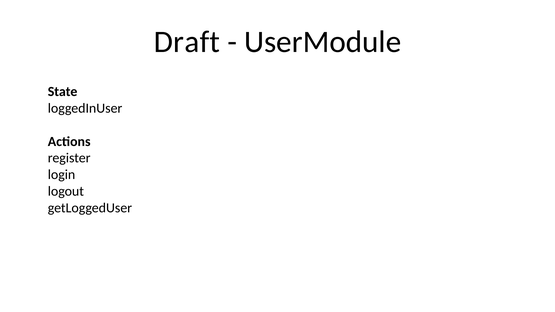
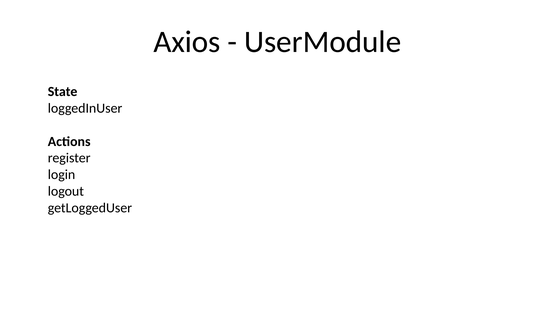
Draft: Draft -> Axios
